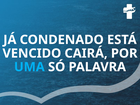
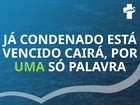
UMA colour: light blue -> light green
